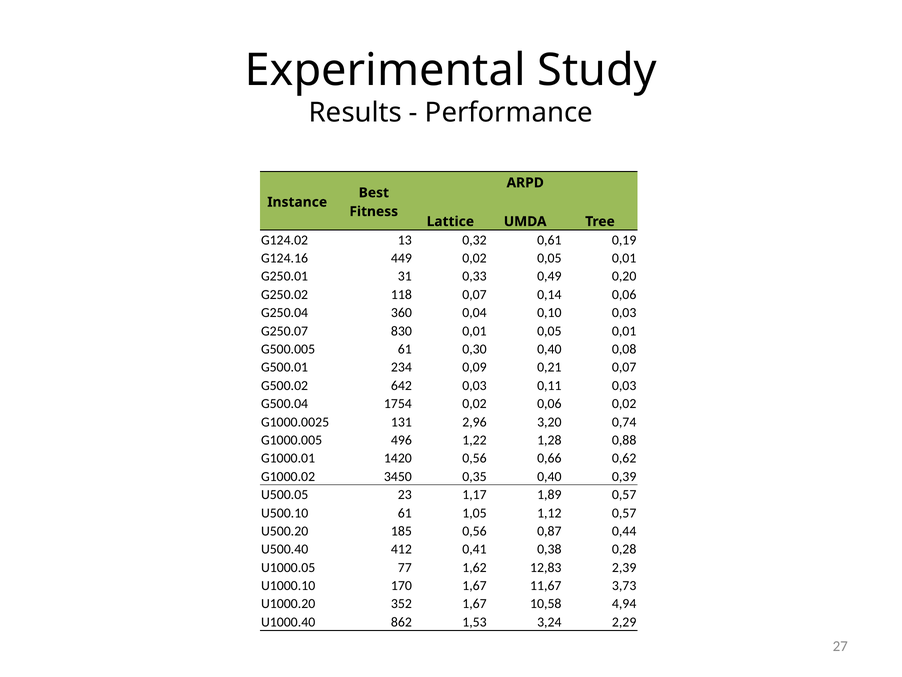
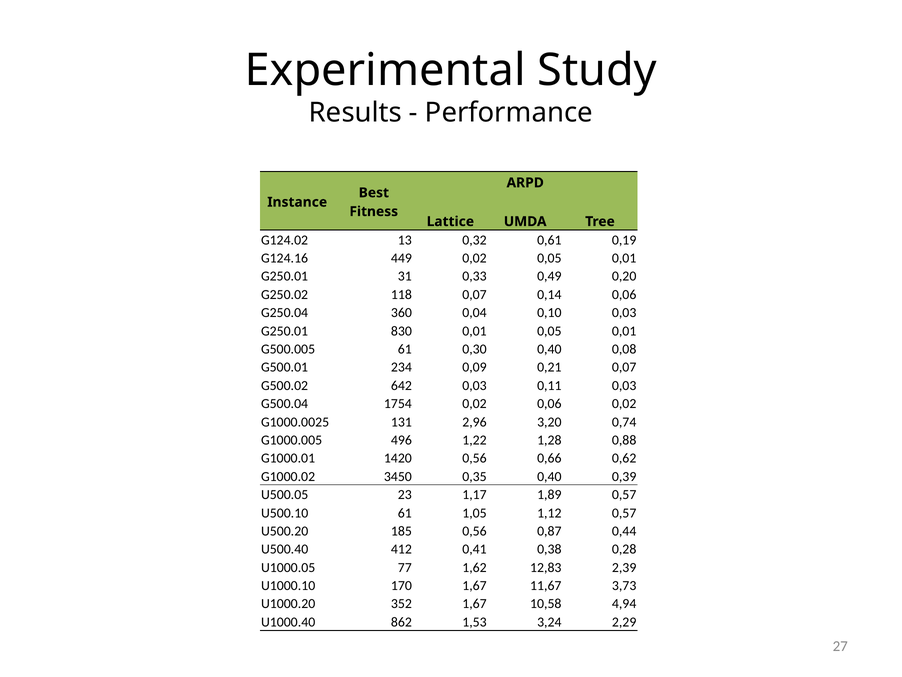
G250.07 at (285, 331): G250.07 -> G250.01
